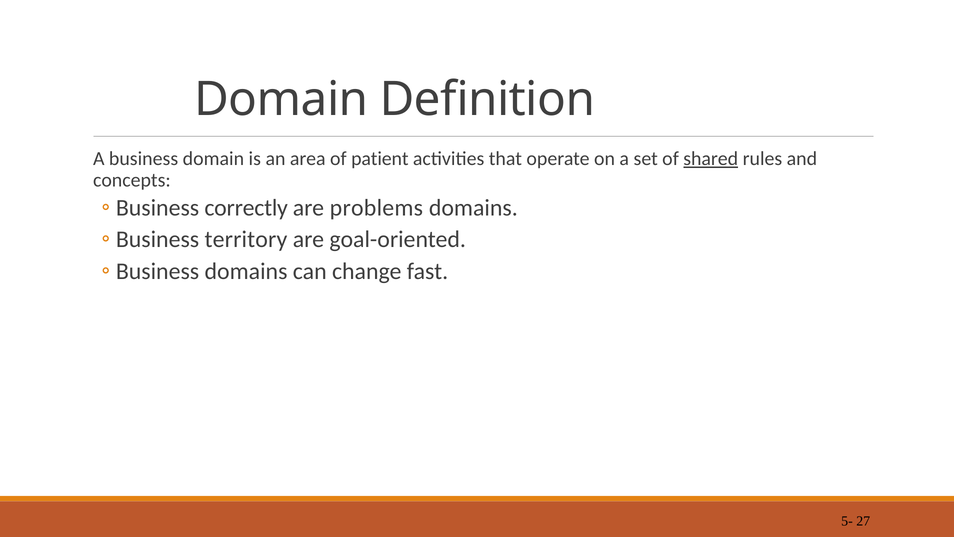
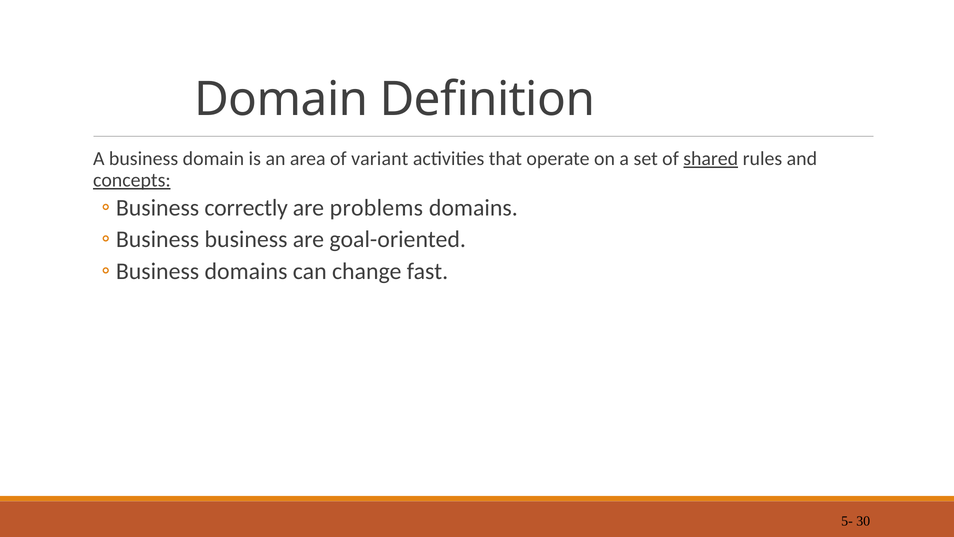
patient: patient -> variant
concepts underline: none -> present
territory at (246, 239): territory -> business
27: 27 -> 30
